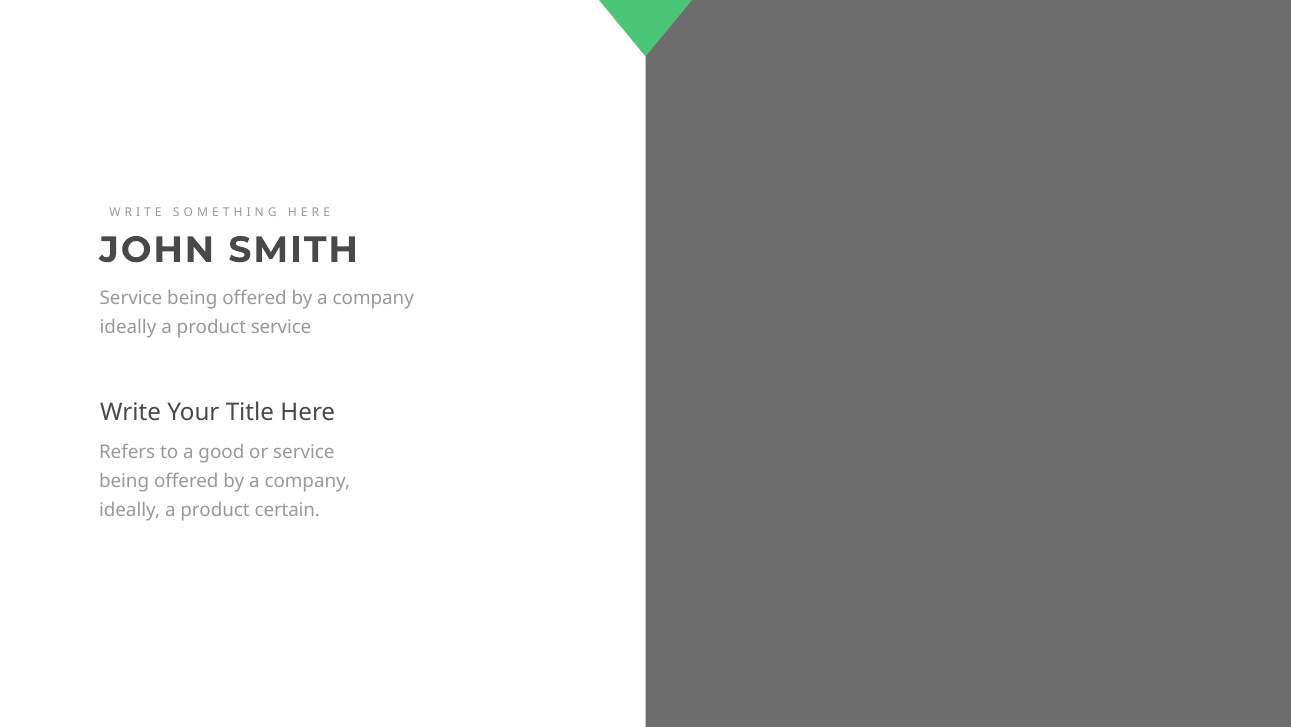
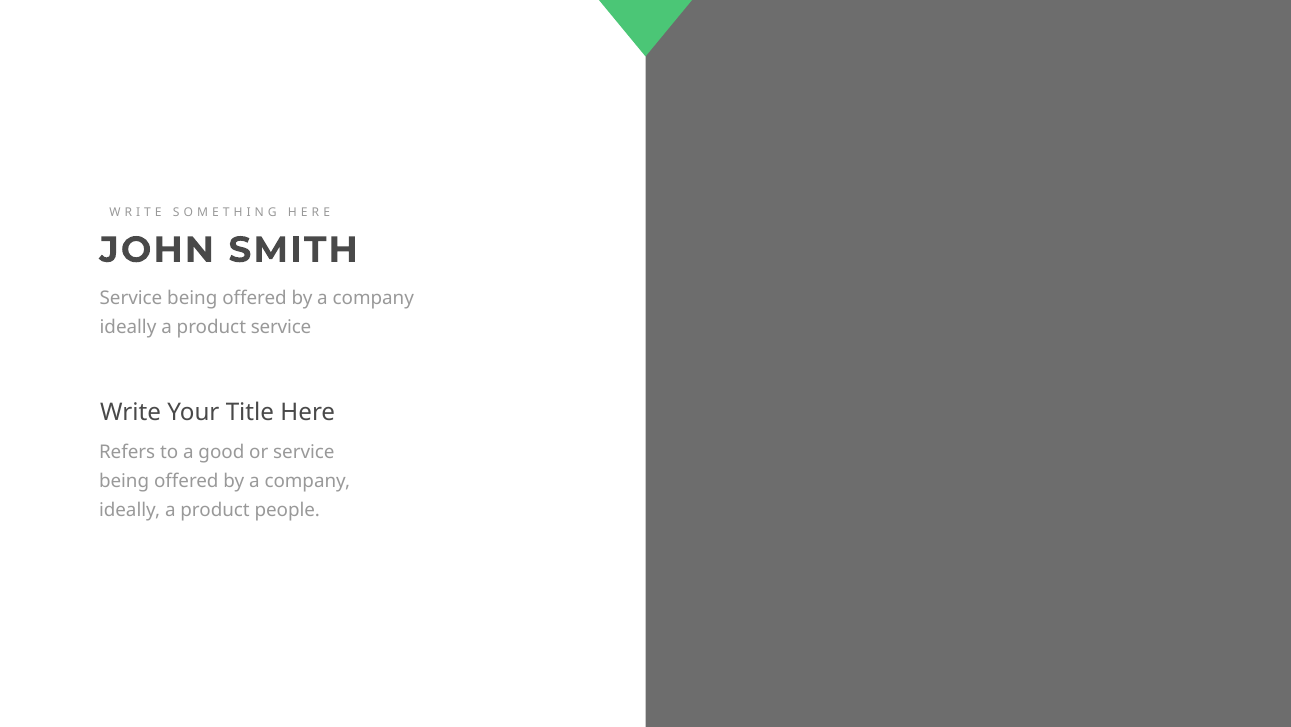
certain: certain -> people
